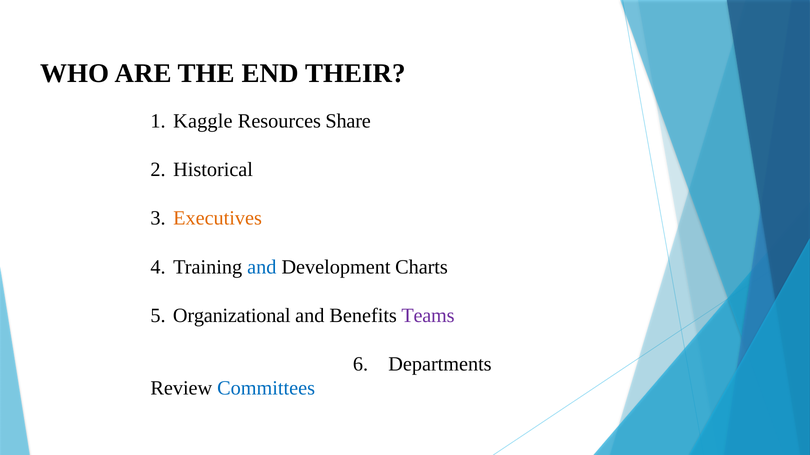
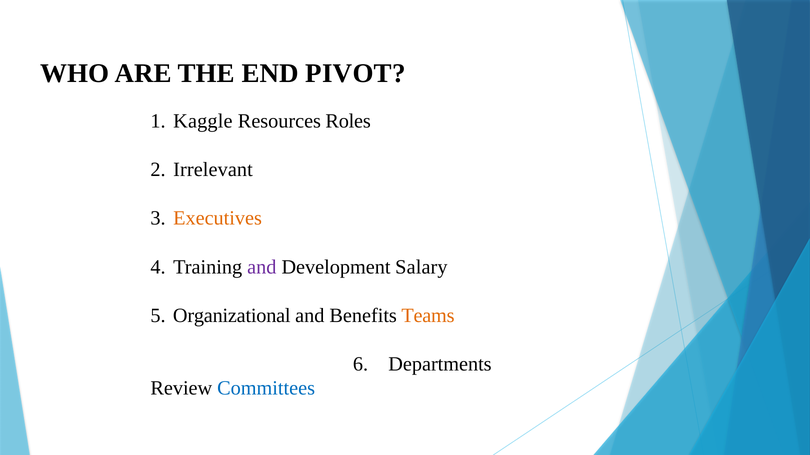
THEIR: THEIR -> PIVOT
Share: Share -> Roles
Historical: Historical -> Irrelevant
and at (262, 267) colour: blue -> purple
Charts: Charts -> Salary
Teams colour: purple -> orange
